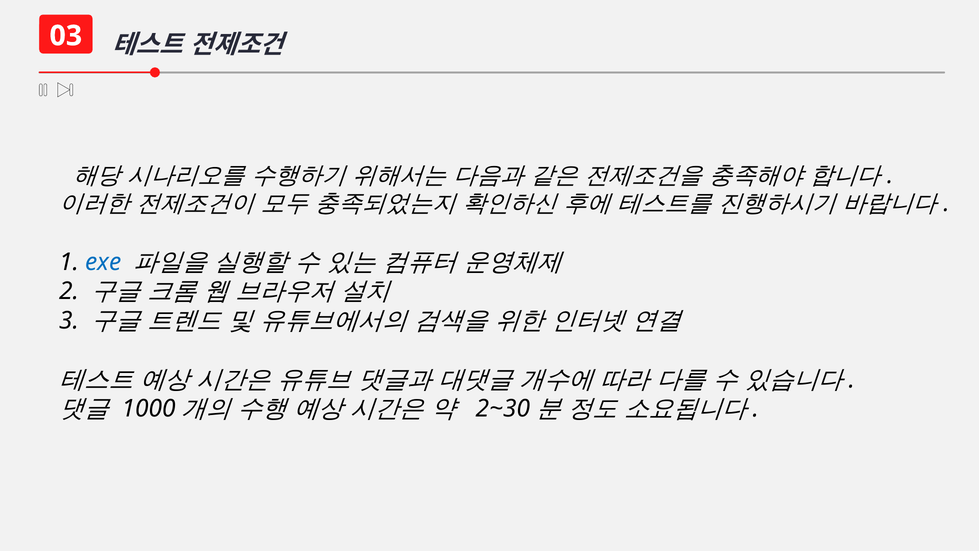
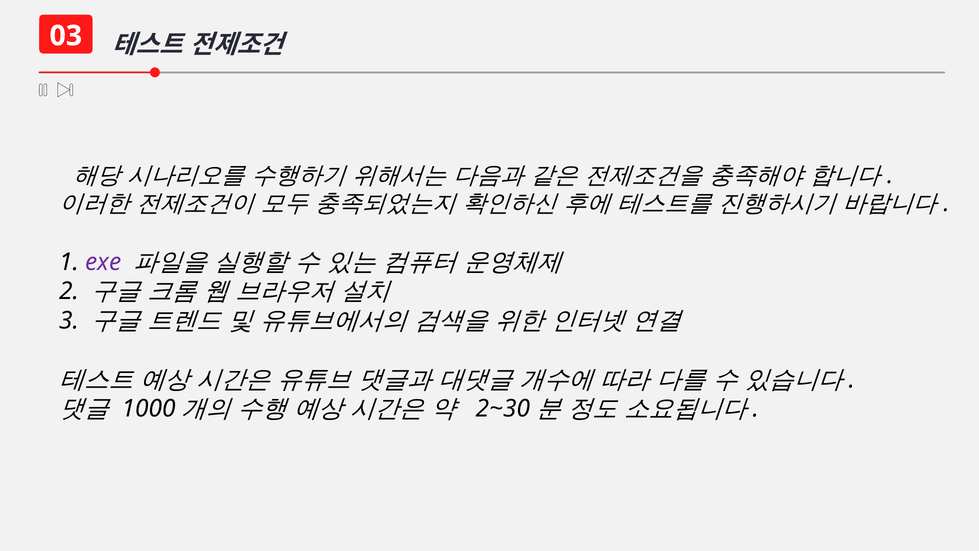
exe colour: blue -> purple
